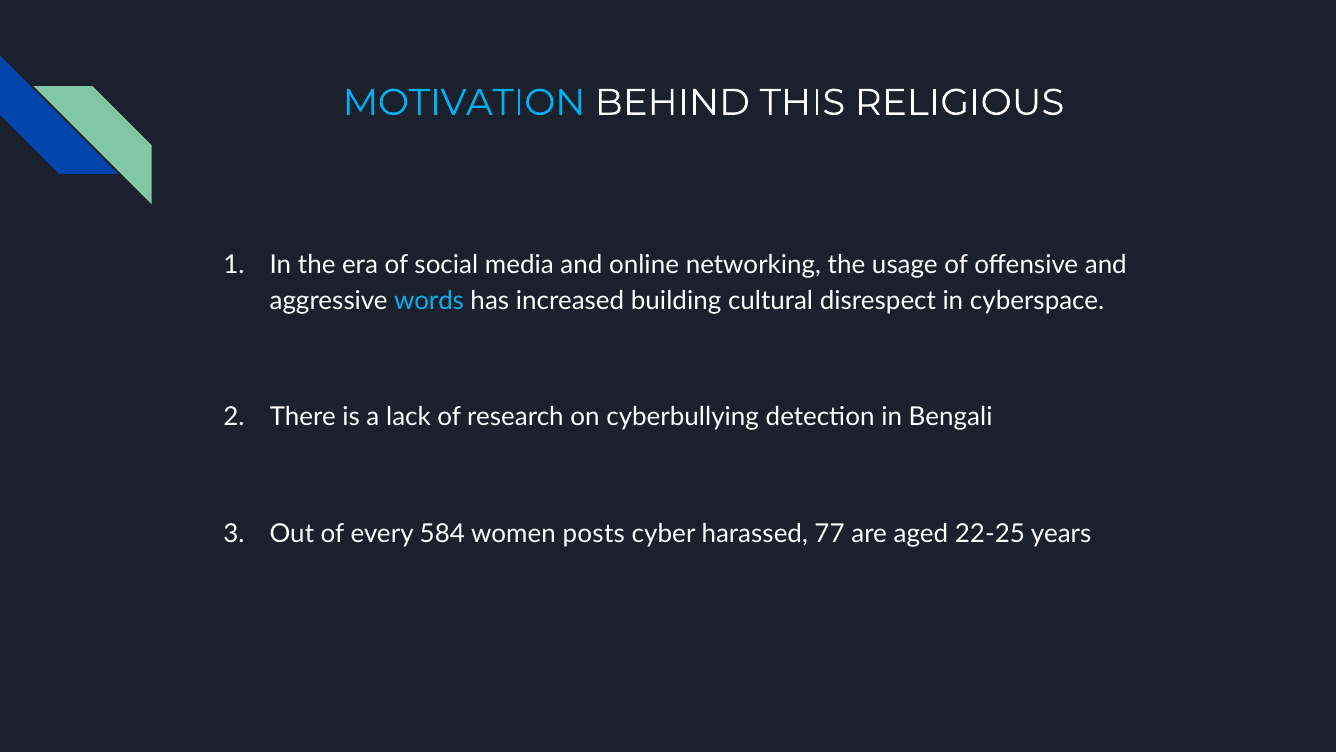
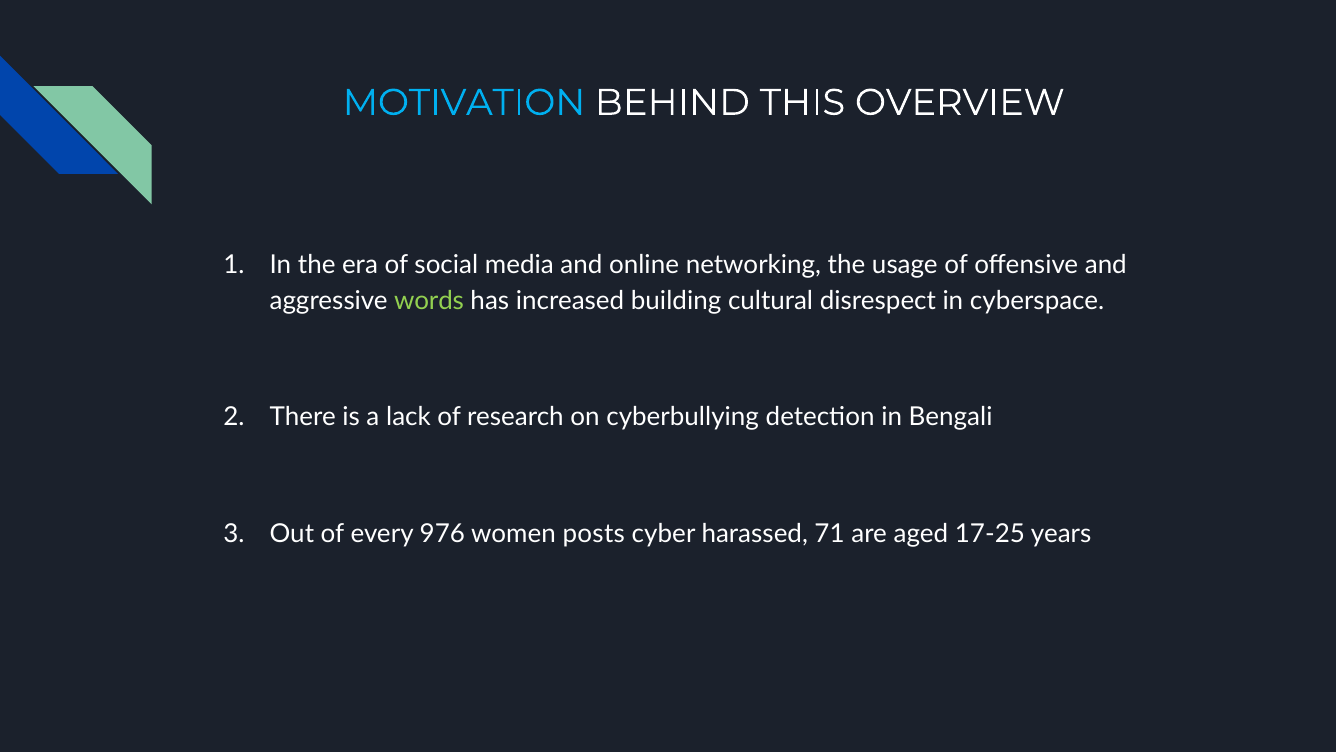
RELIGIOUS: RELIGIOUS -> OVERVIEW
words colour: light blue -> light green
584: 584 -> 976
77: 77 -> 71
22-25: 22-25 -> 17-25
